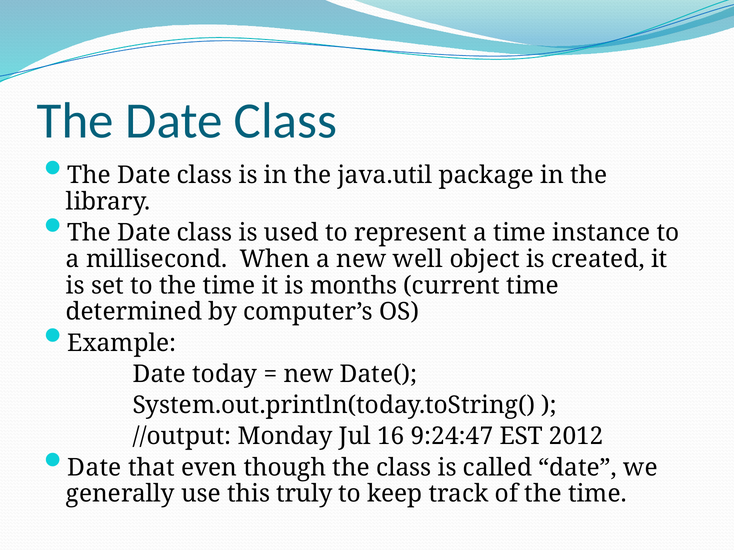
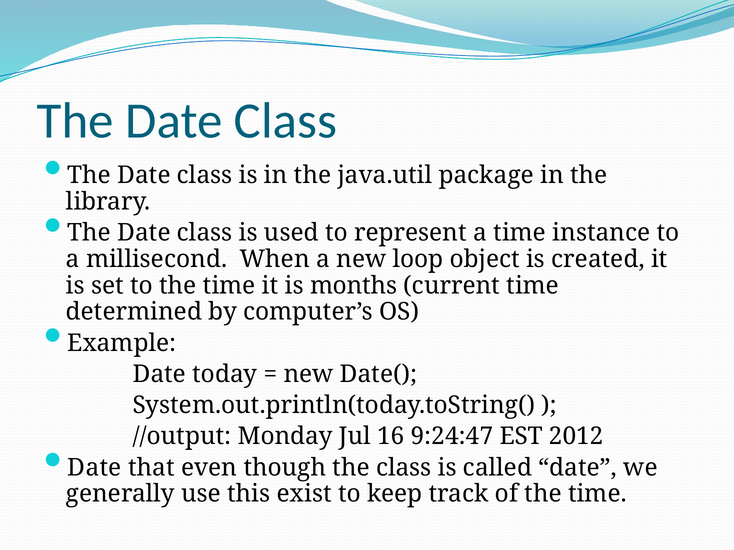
well: well -> loop
truly: truly -> exist
